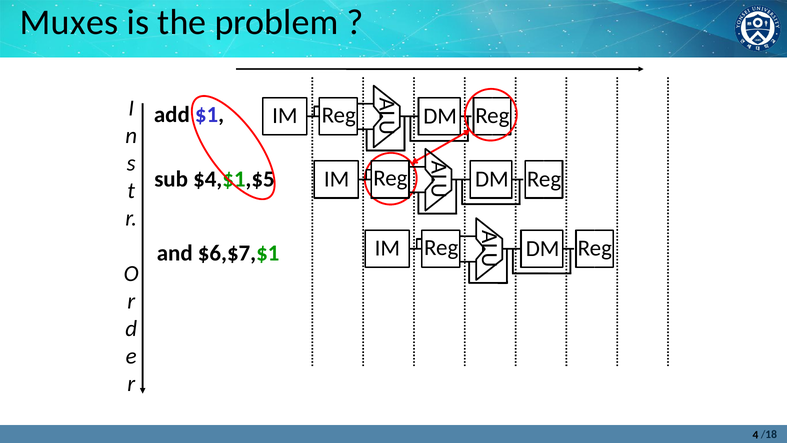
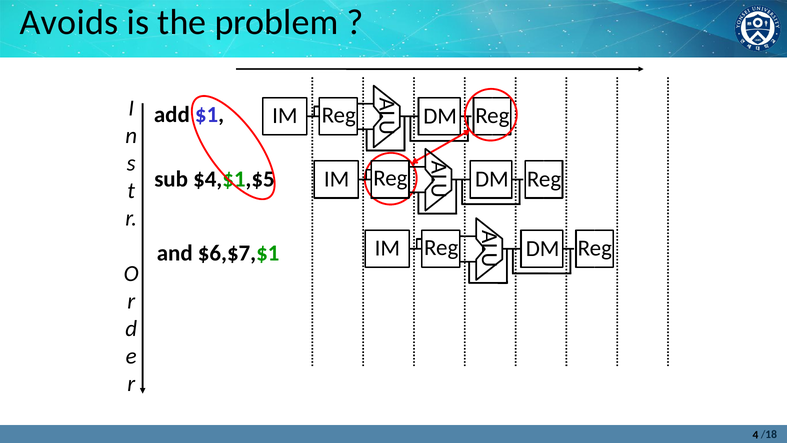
Muxes: Muxes -> Avoids
